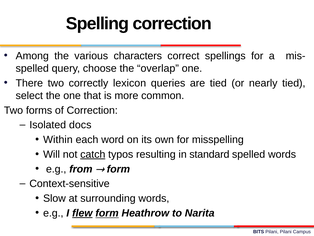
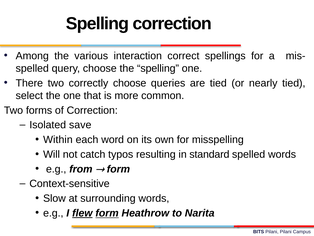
characters: characters -> interaction
the overlap: overlap -> spelling
correctly lexicon: lexicon -> choose
docs: docs -> save
catch underline: present -> none
